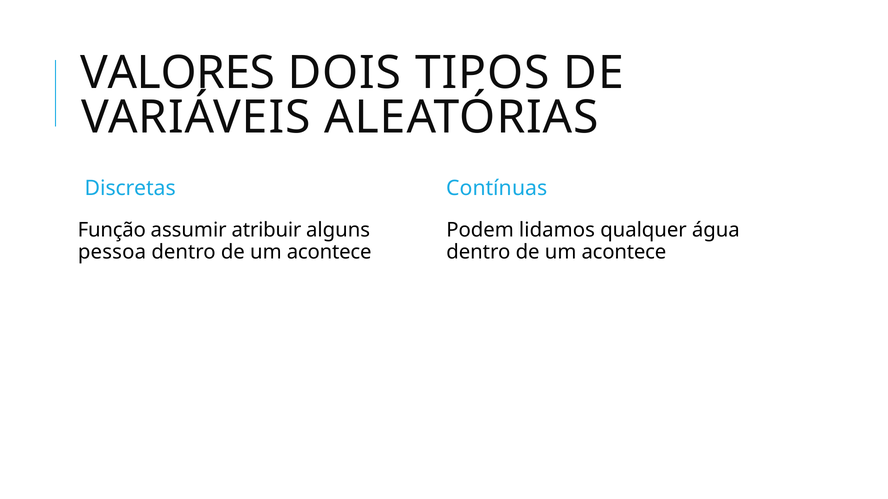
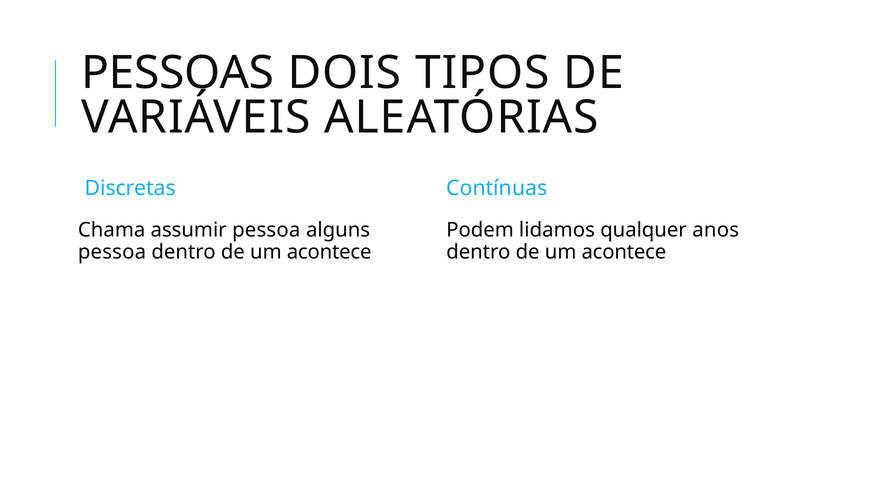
VALORES: VALORES -> PESSOAS
Função: Função -> Chama
assumir atribuir: atribuir -> pessoa
água: água -> anos
